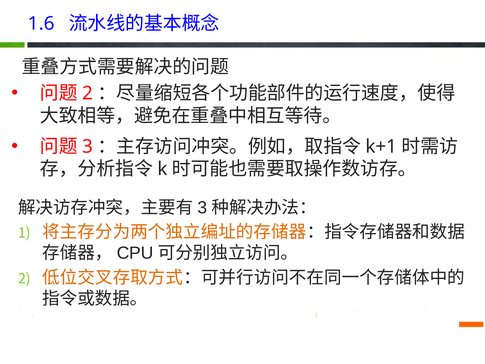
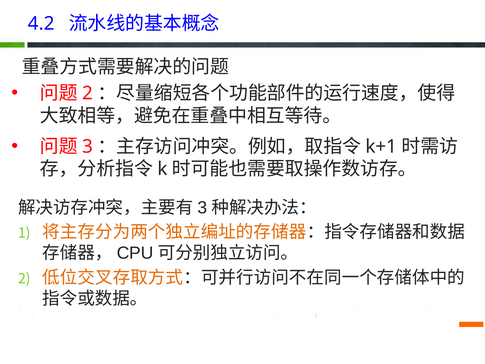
1.6: 1.6 -> 4.2
